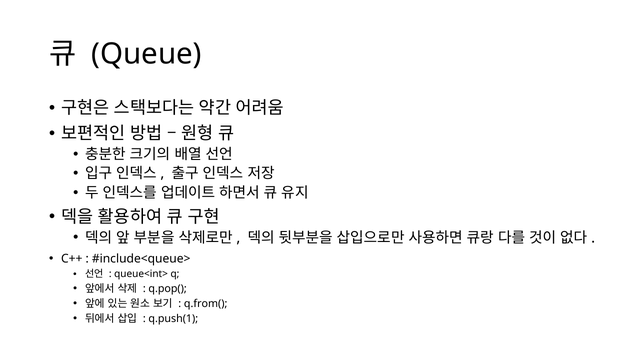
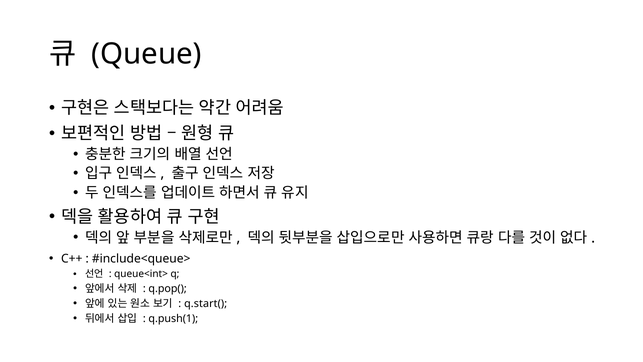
q.from(: q.from( -> q.start(
